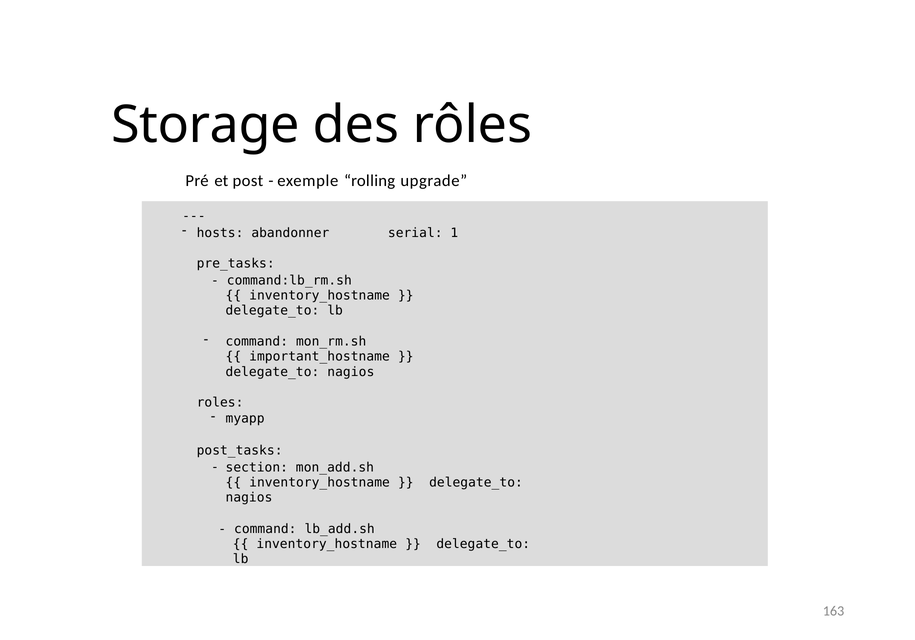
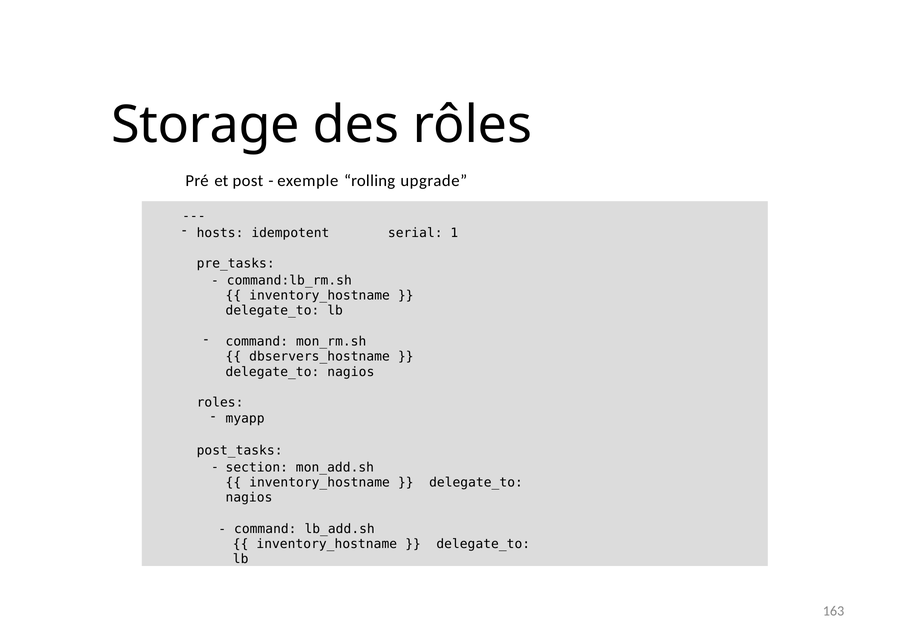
abandonner: abandonner -> idempotent
important_hostname: important_hostname -> dbservers_hostname
